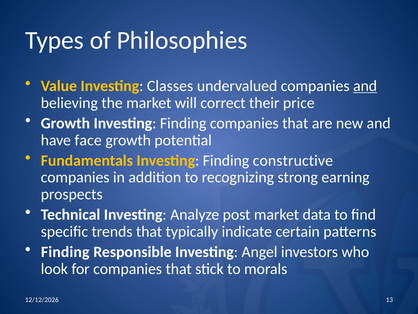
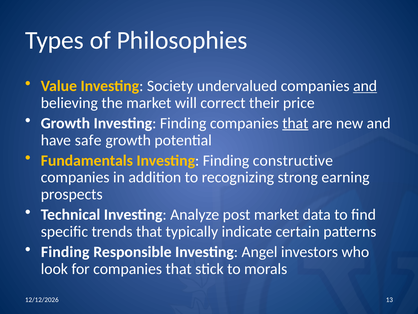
Classes: Classes -> Society
that at (295, 123) underline: none -> present
face: face -> safe
